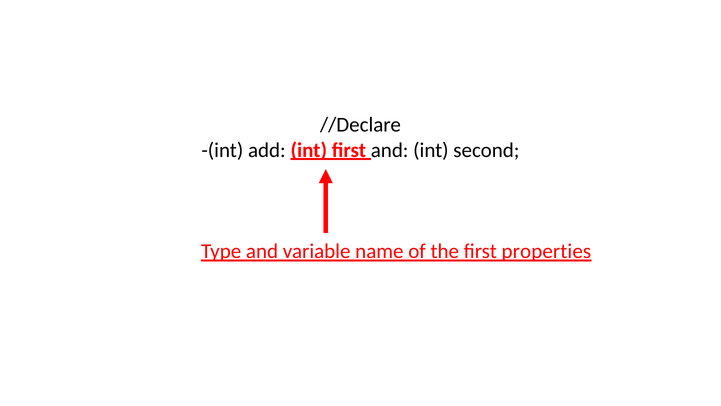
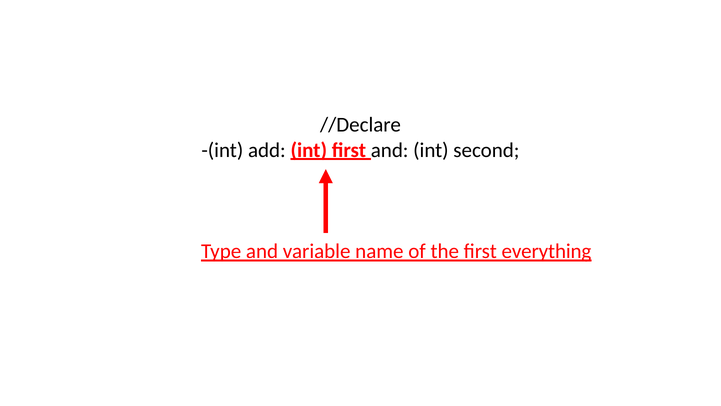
properties: properties -> everything
